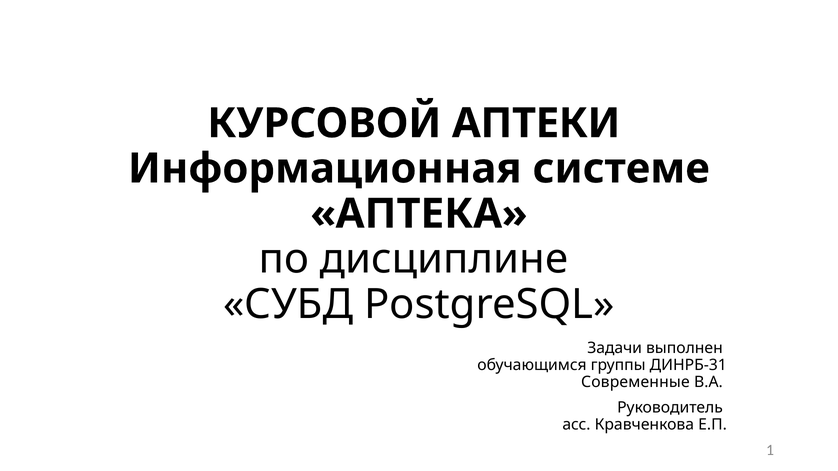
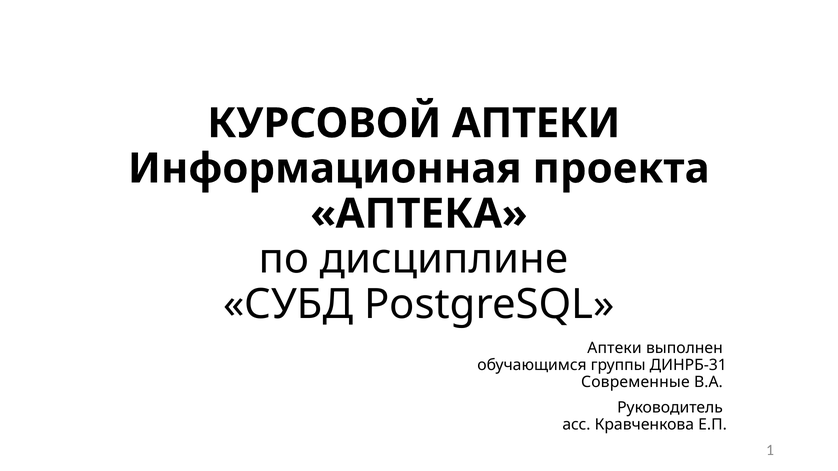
системе: системе -> проекта
Задачи at (615, 348): Задачи -> Аптеки
